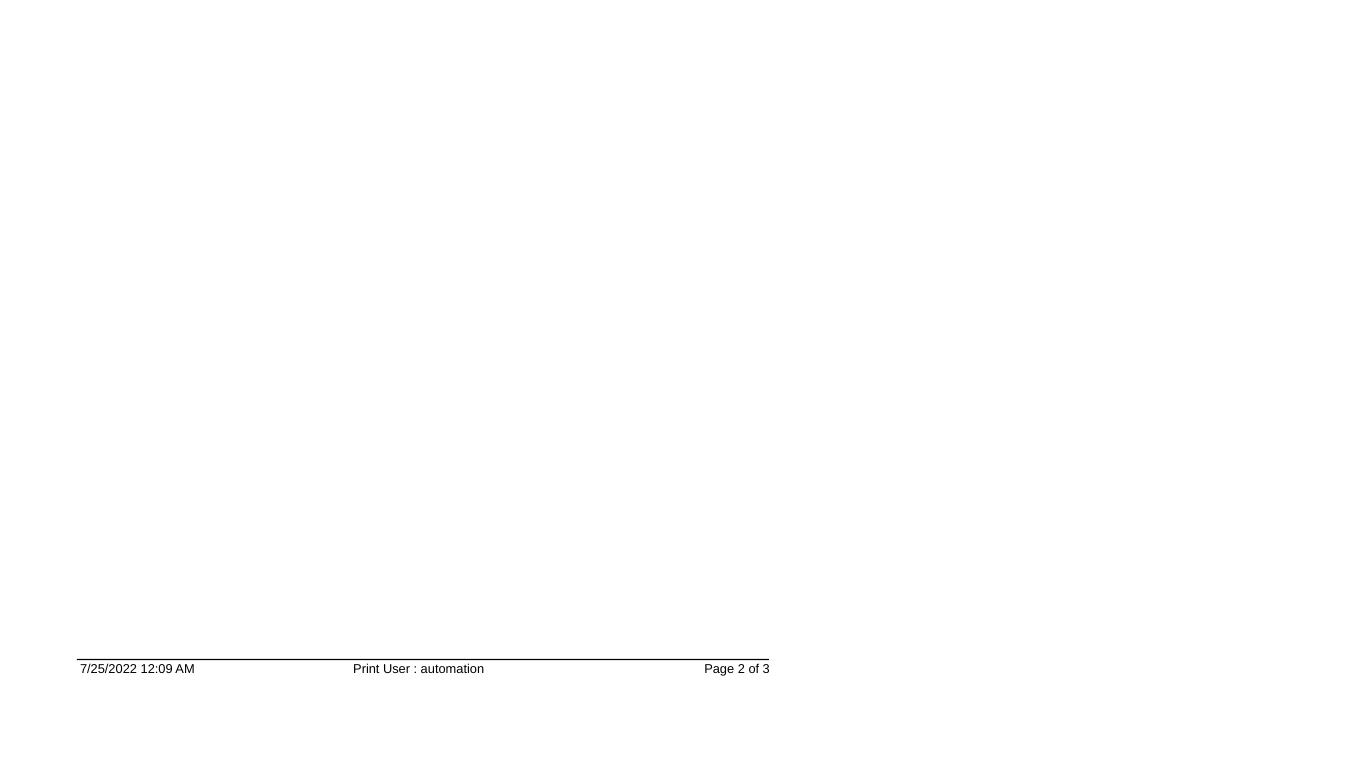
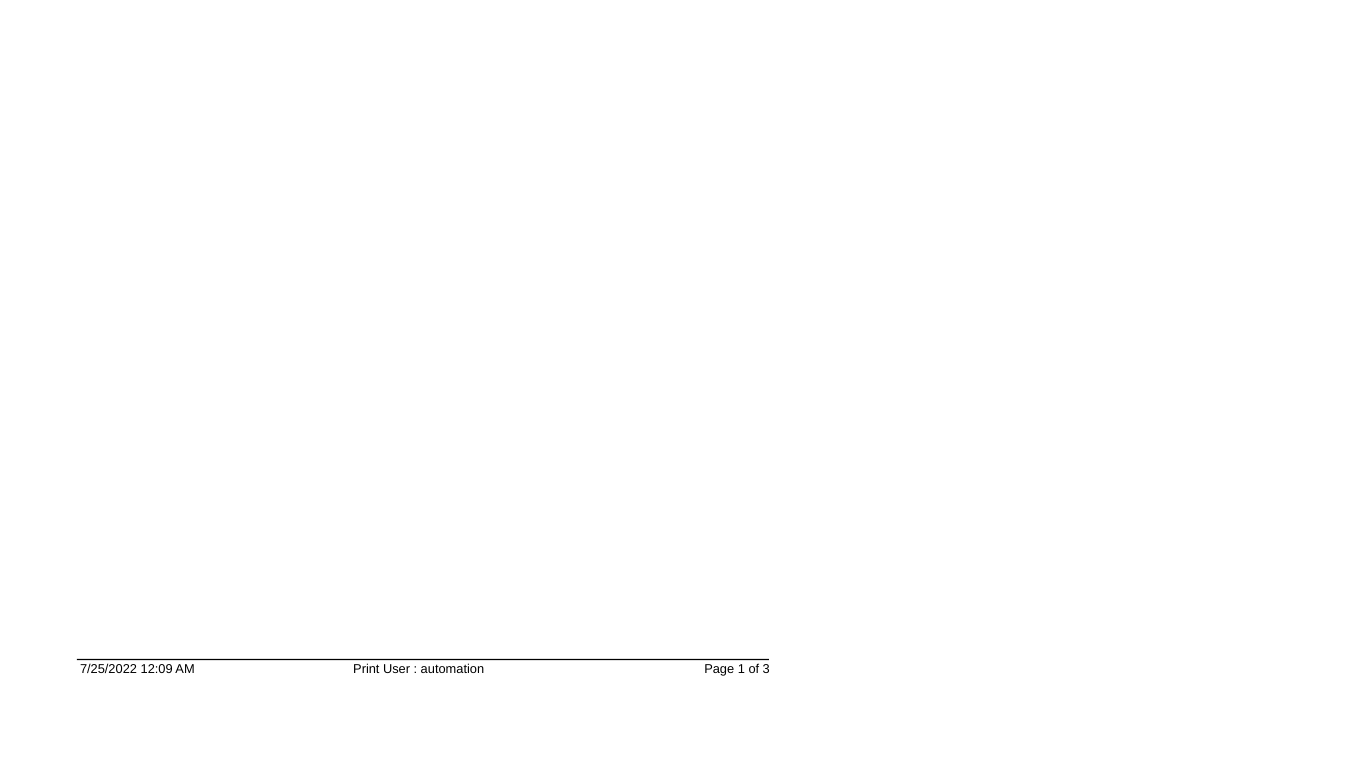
2: 2 -> 1
